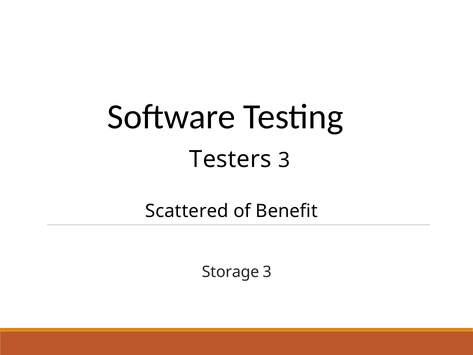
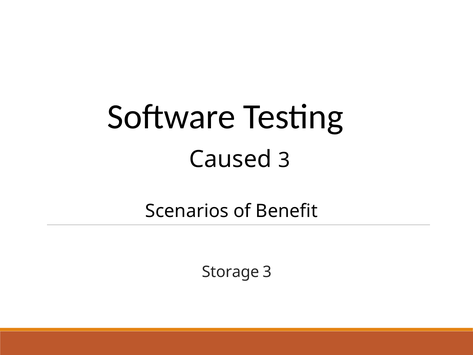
Testers: Testers -> Caused
Scattered: Scattered -> Scenarios
